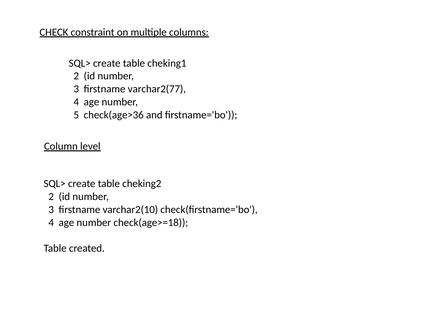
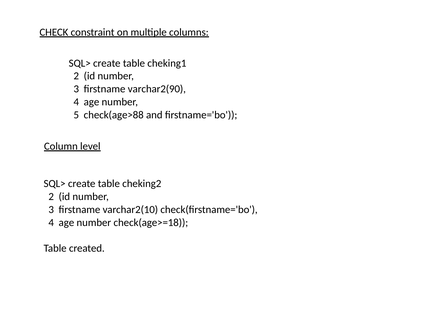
varchar2(77: varchar2(77 -> varchar2(90
check(age>36: check(age>36 -> check(age>88
